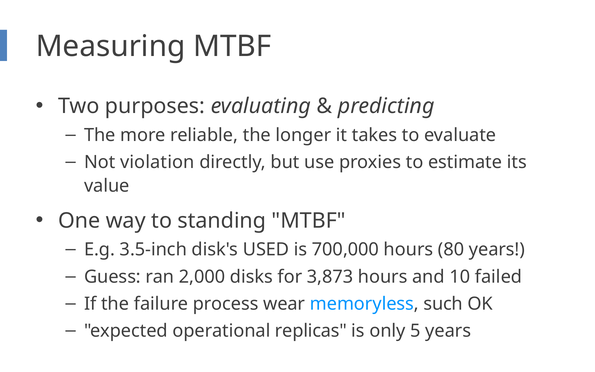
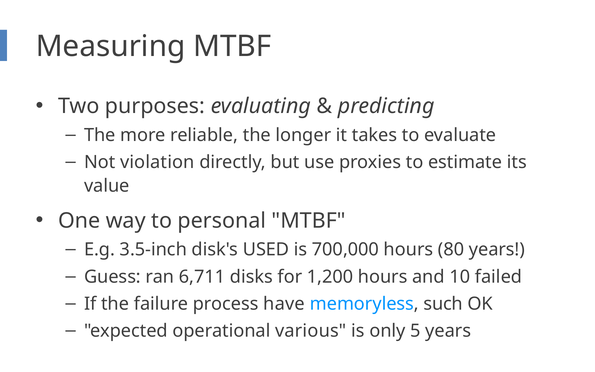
standing: standing -> personal
2,000: 2,000 -> 6,711
3,873: 3,873 -> 1,200
wear: wear -> have
replicas: replicas -> various
